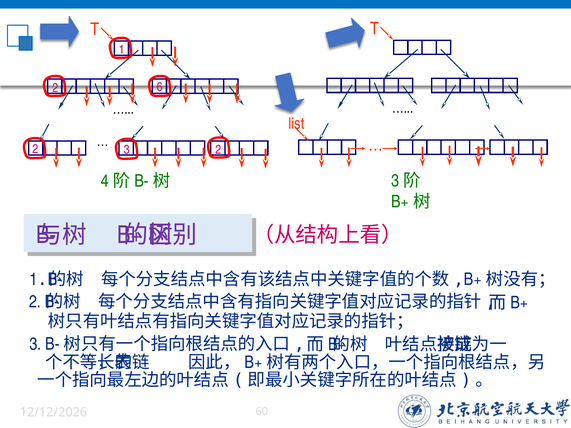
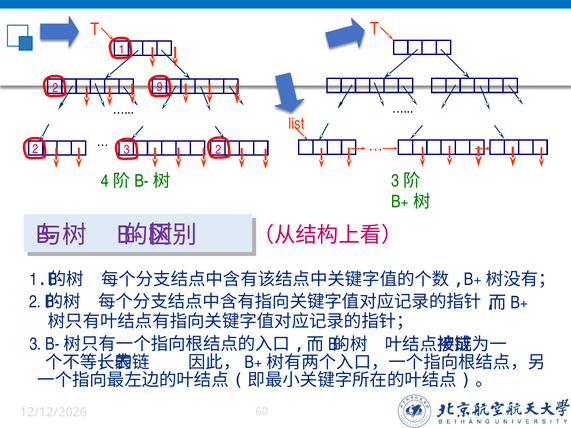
6: 6 -> 9
